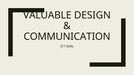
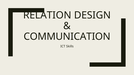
VALUABLE: VALUABLE -> RELATION
